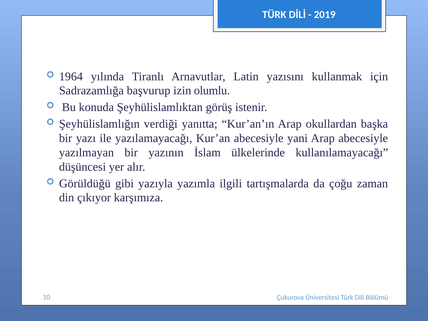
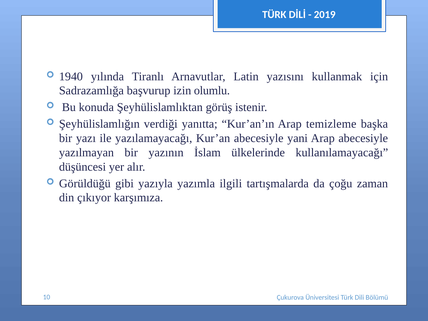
1964: 1964 -> 1940
okullardan: okullardan -> temizleme
